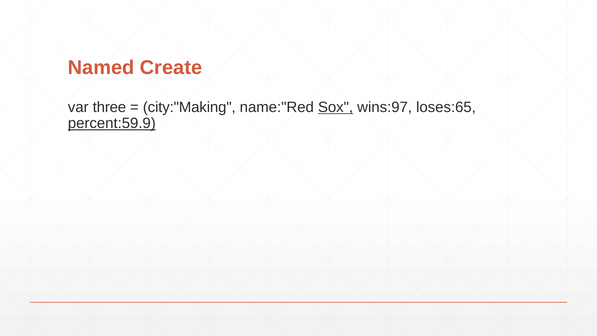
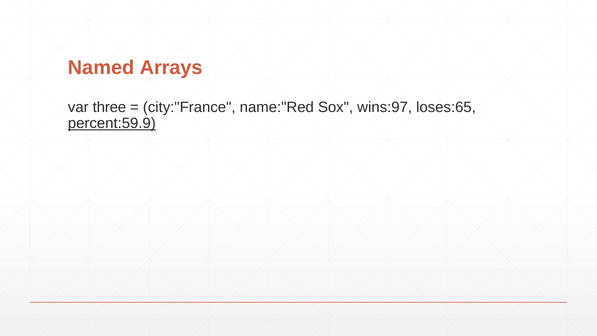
Create: Create -> Arrays
city:"Making: city:"Making -> city:"France
Sox underline: present -> none
